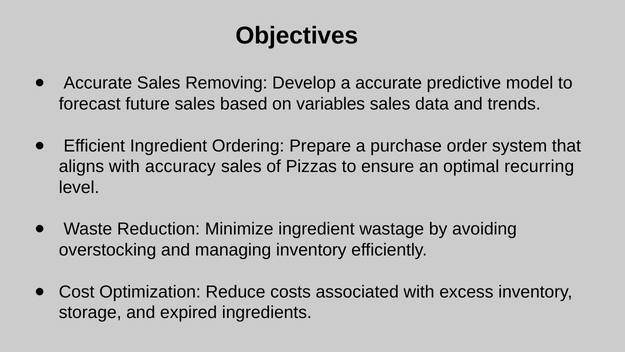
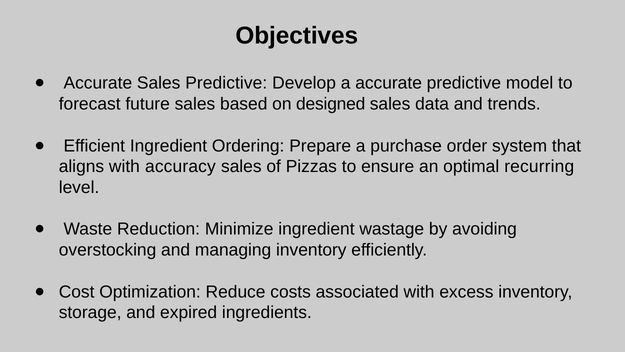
Sales Removing: Removing -> Predictive
variables: variables -> designed
